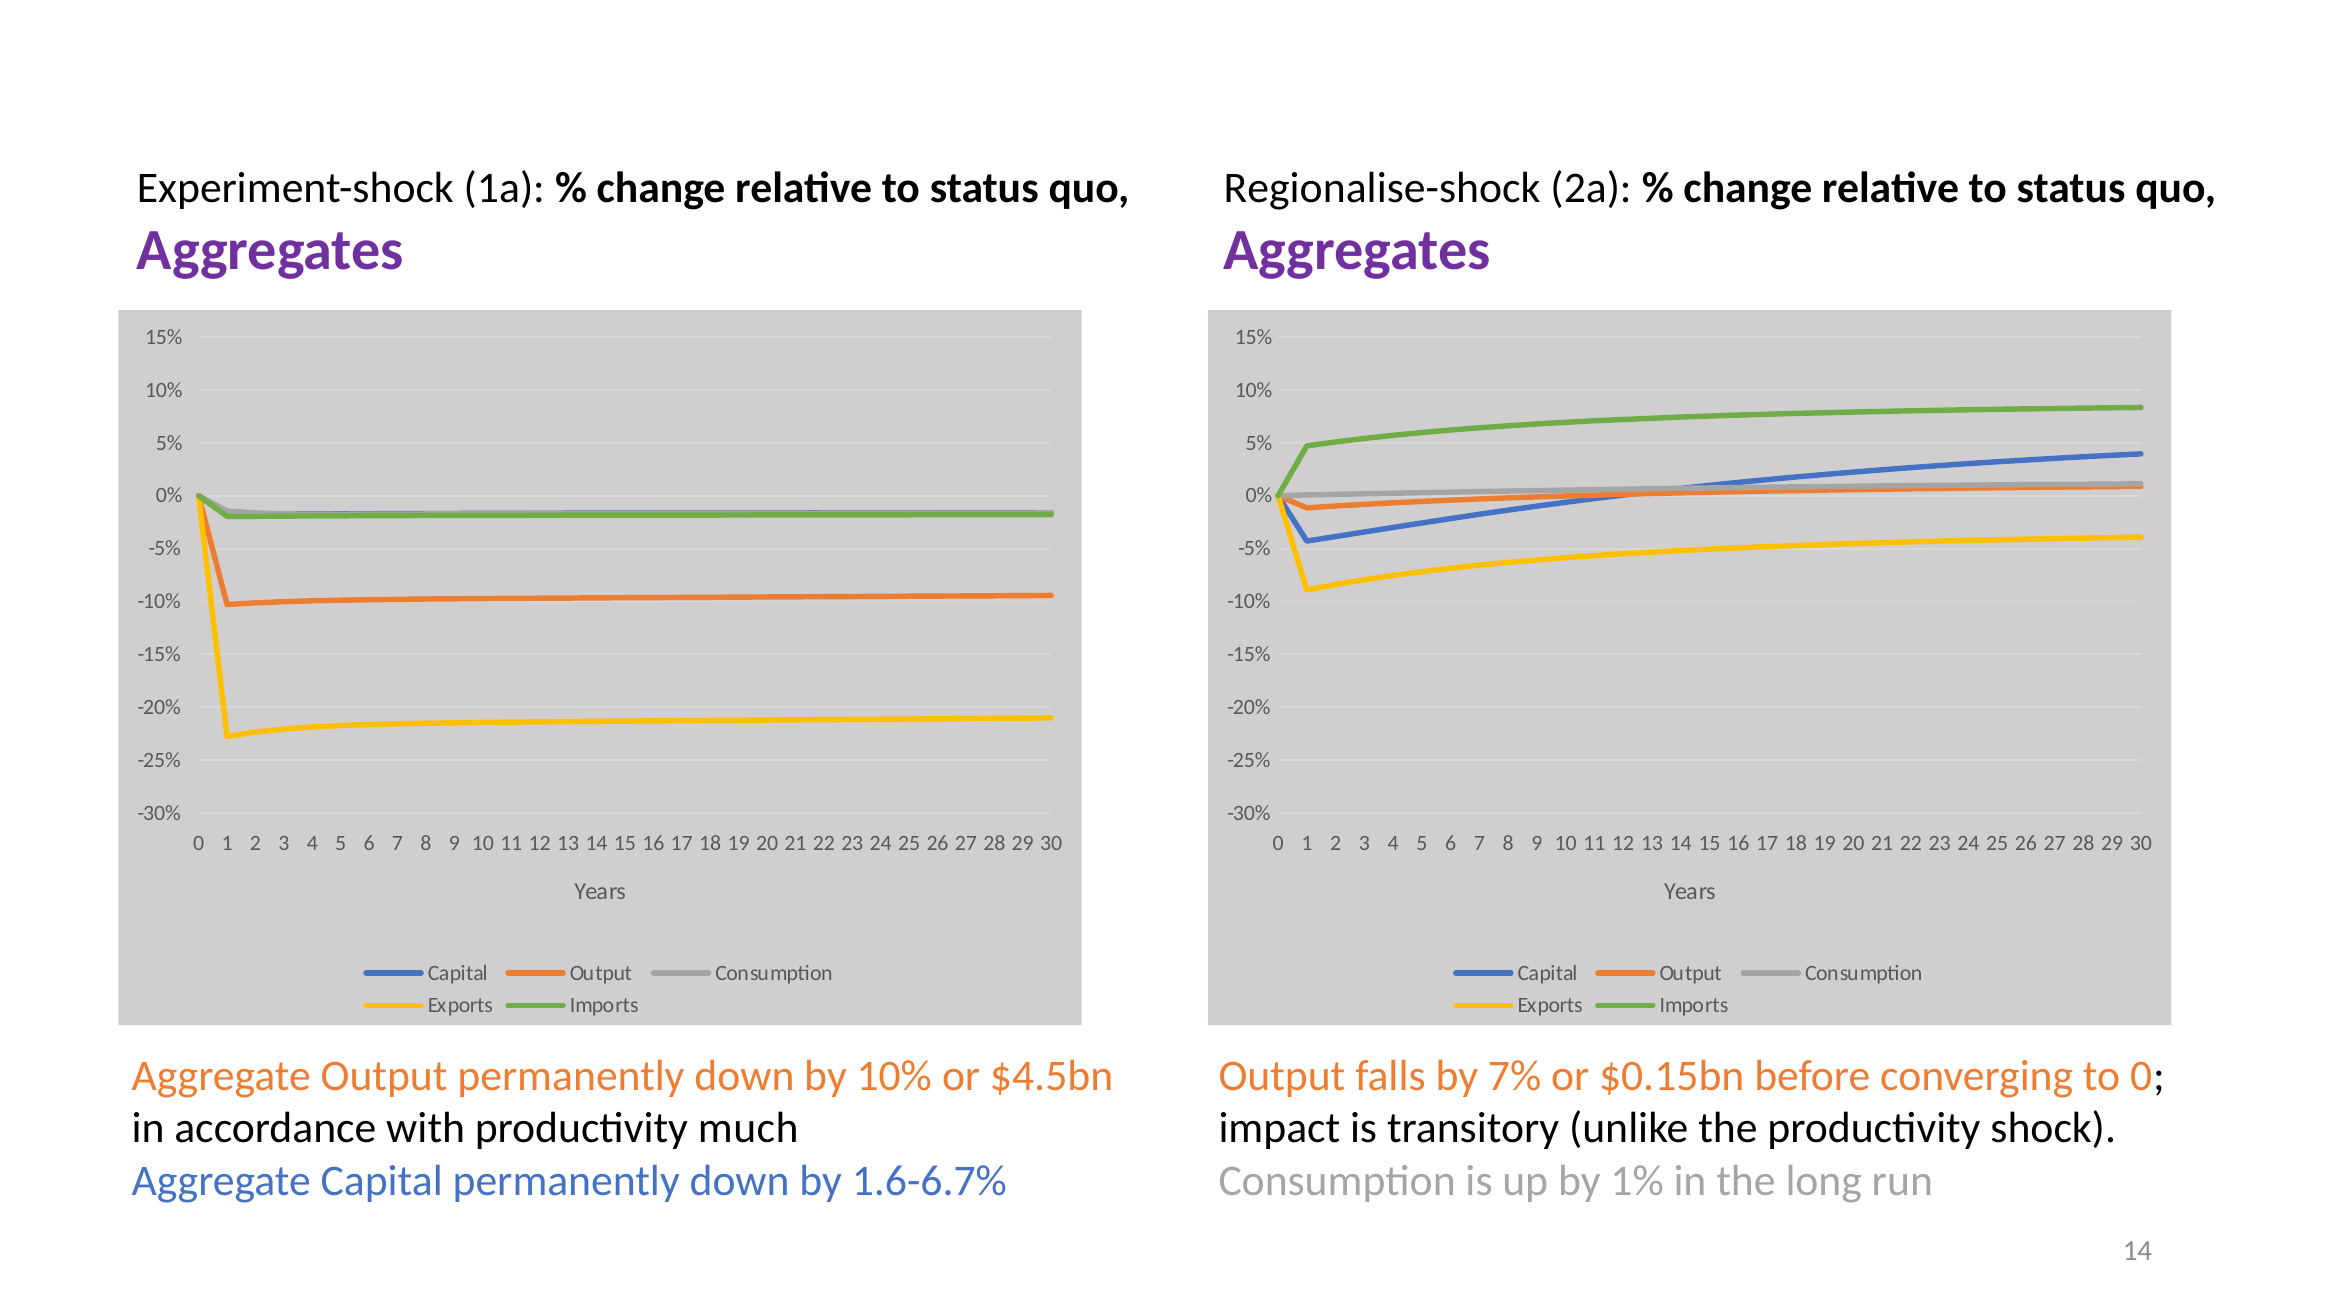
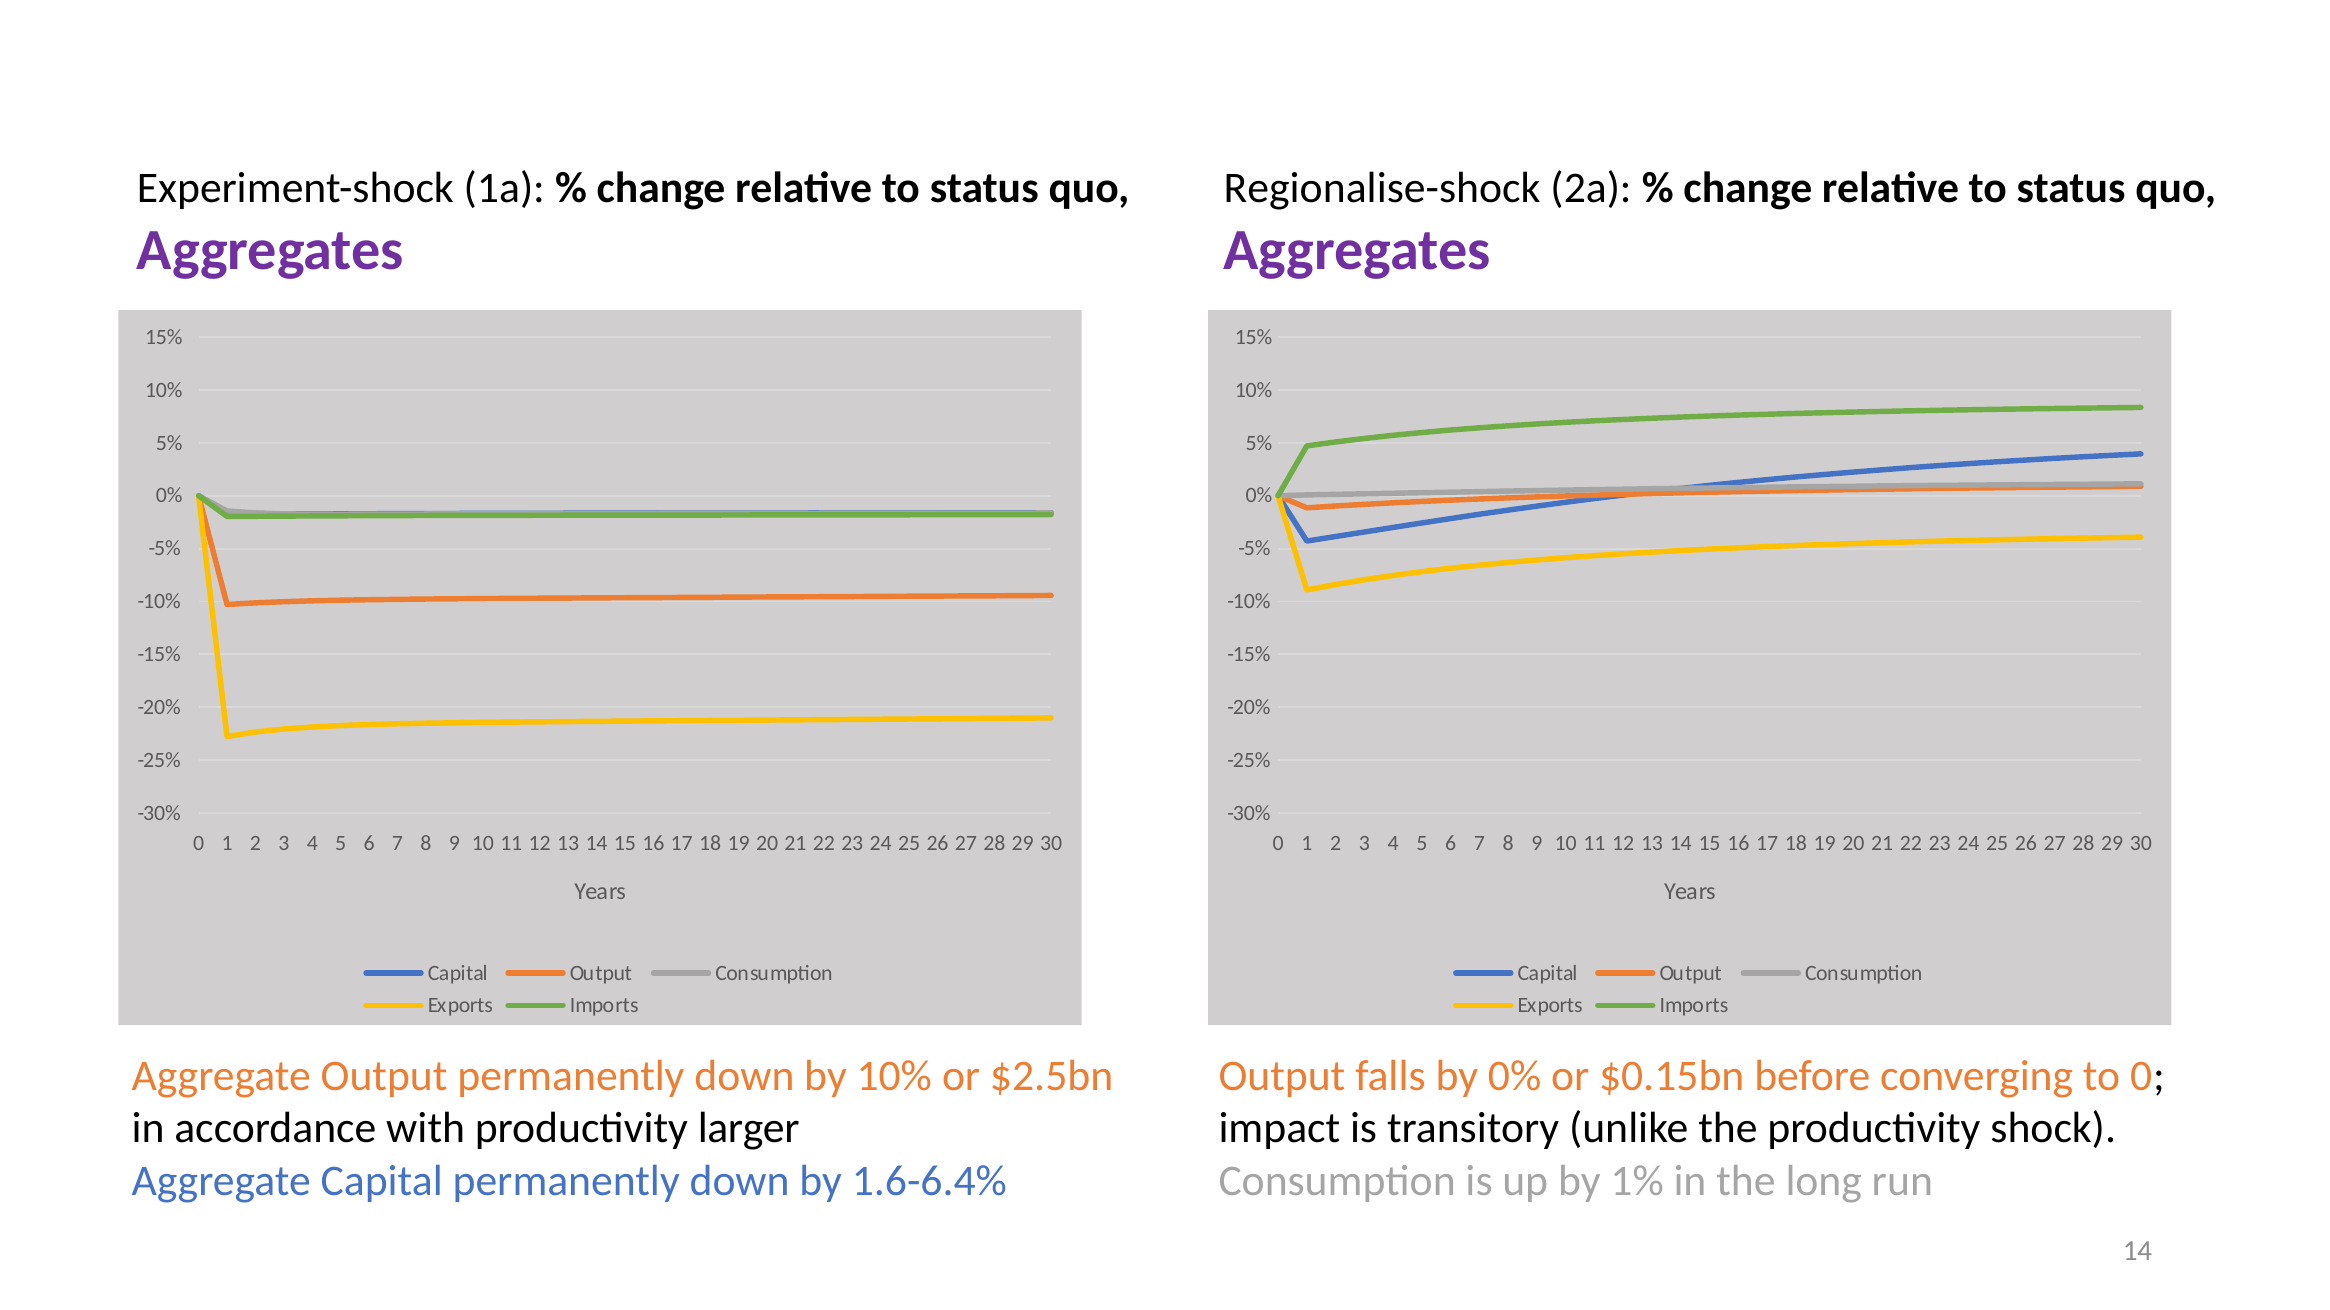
$4.5bn: $4.5bn -> $2.5bn
by 7%: 7% -> 0%
much: much -> larger
1.6-6.7%: 1.6-6.7% -> 1.6-6.4%
